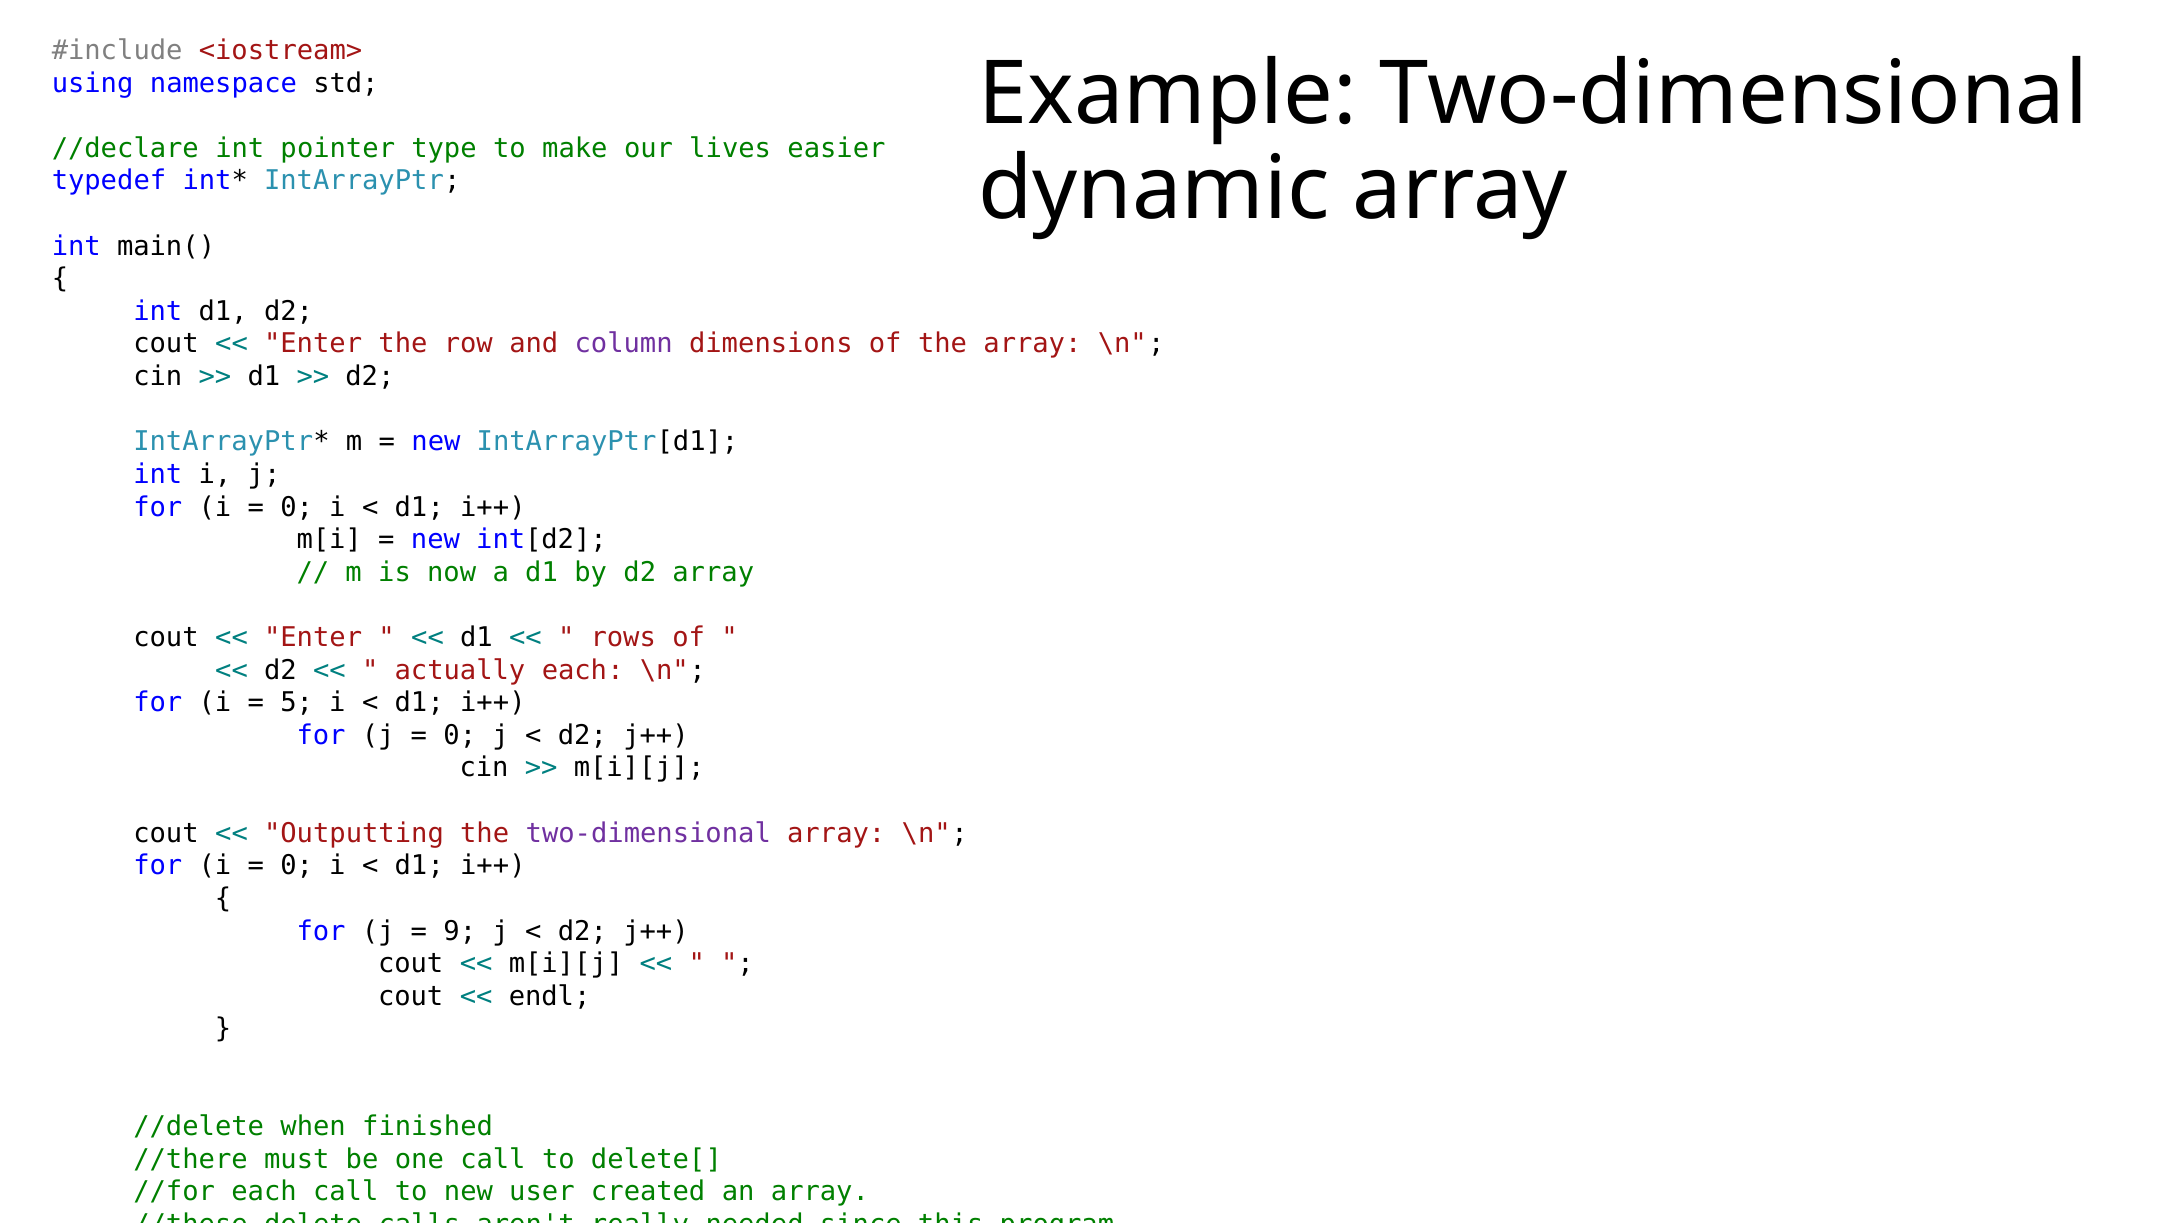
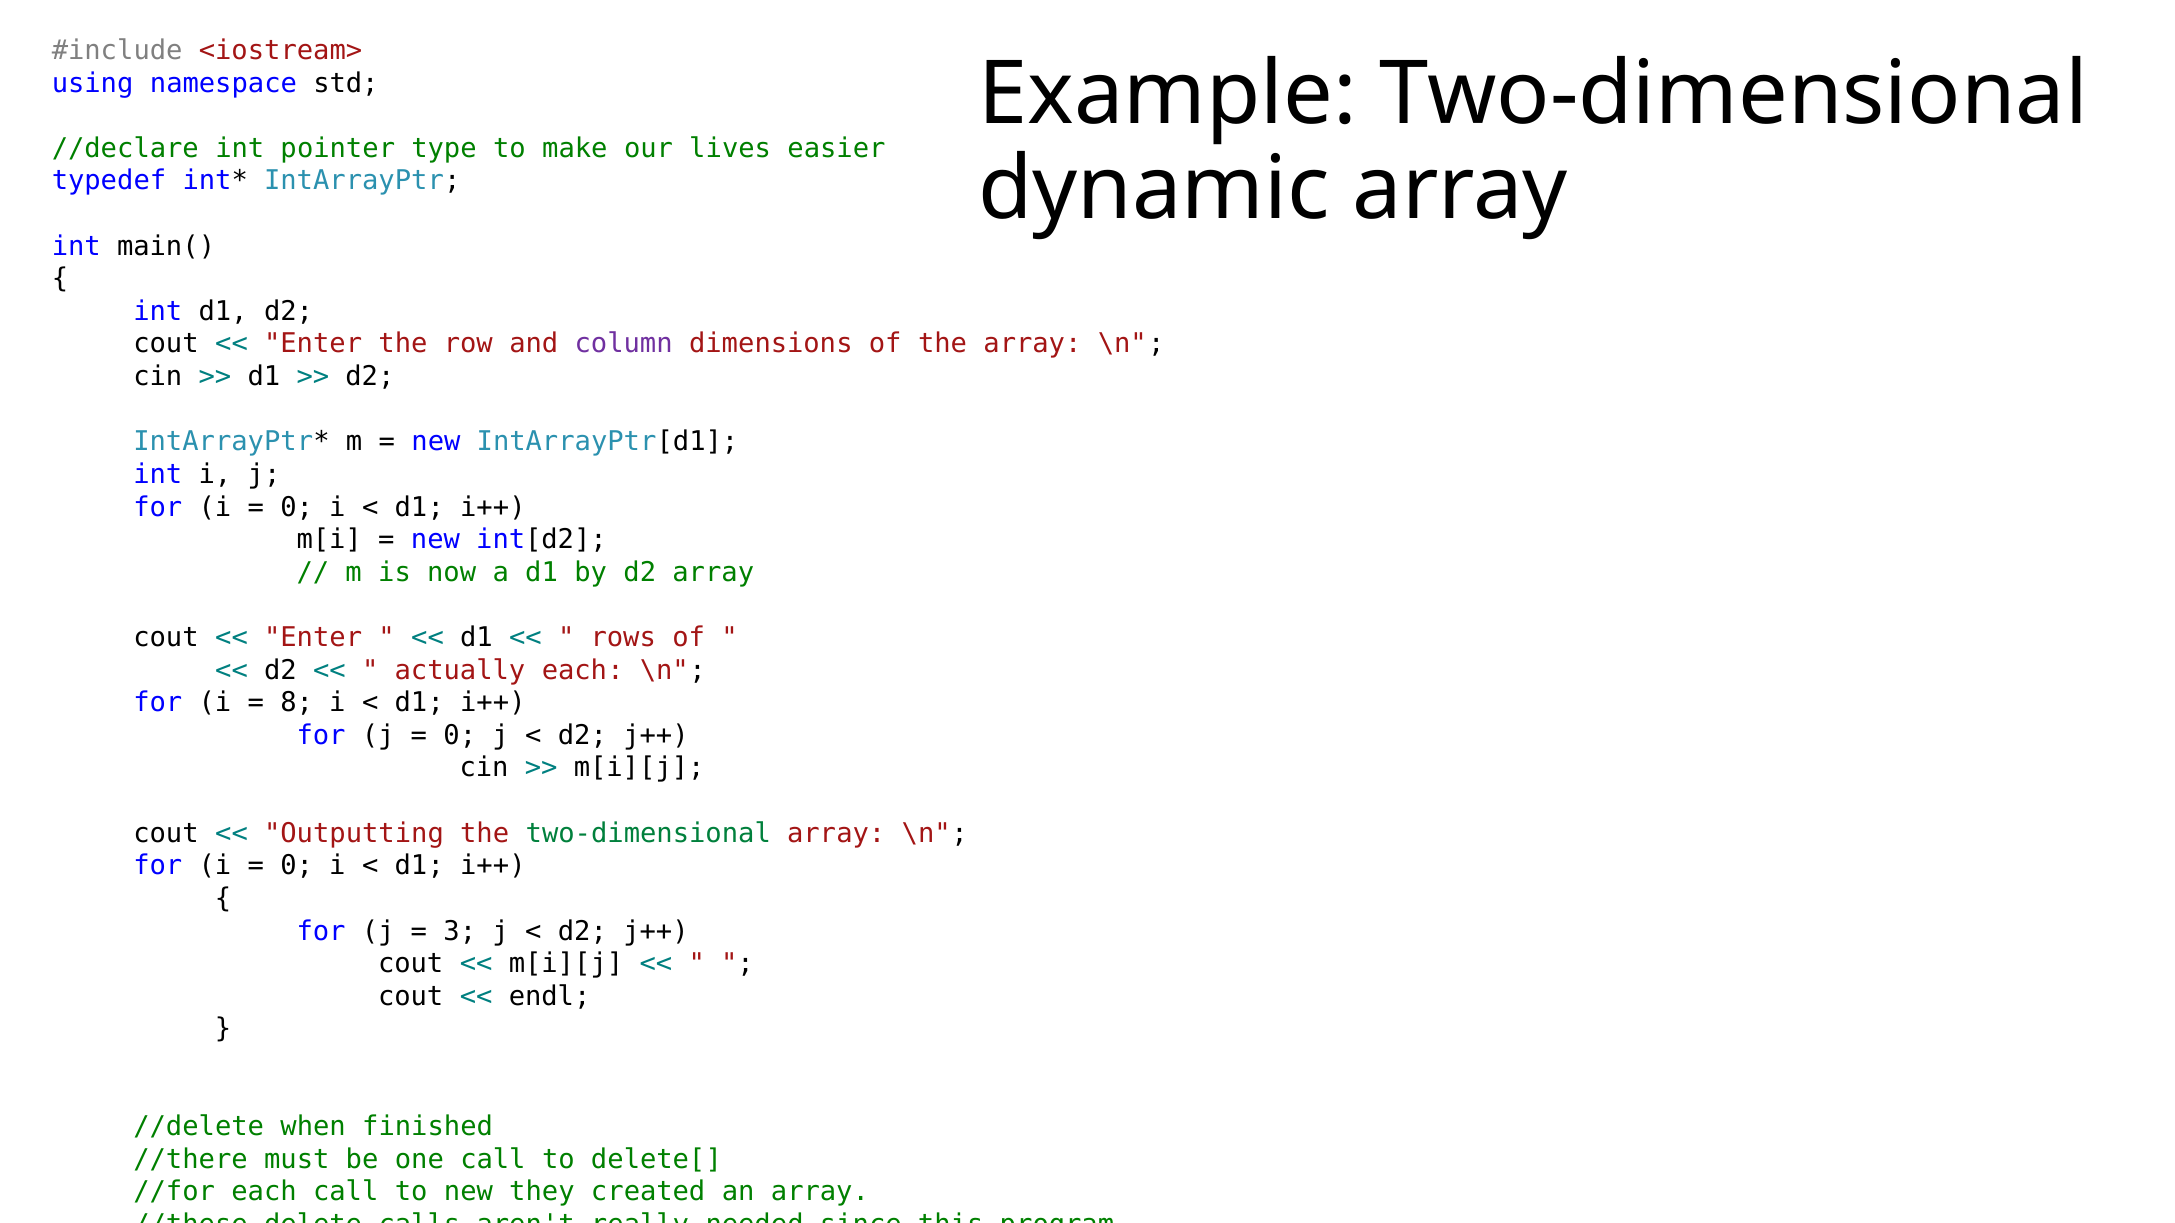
5: 5 -> 8
two-dimensional at (648, 833) colour: purple -> green
9: 9 -> 3
user: user -> they
